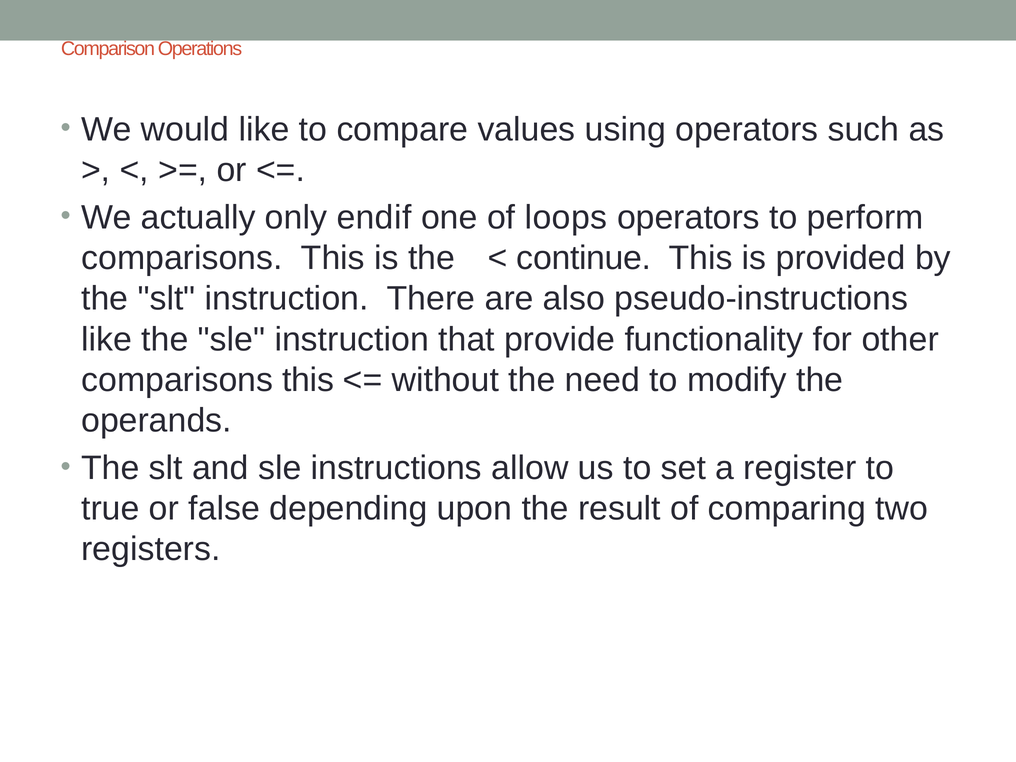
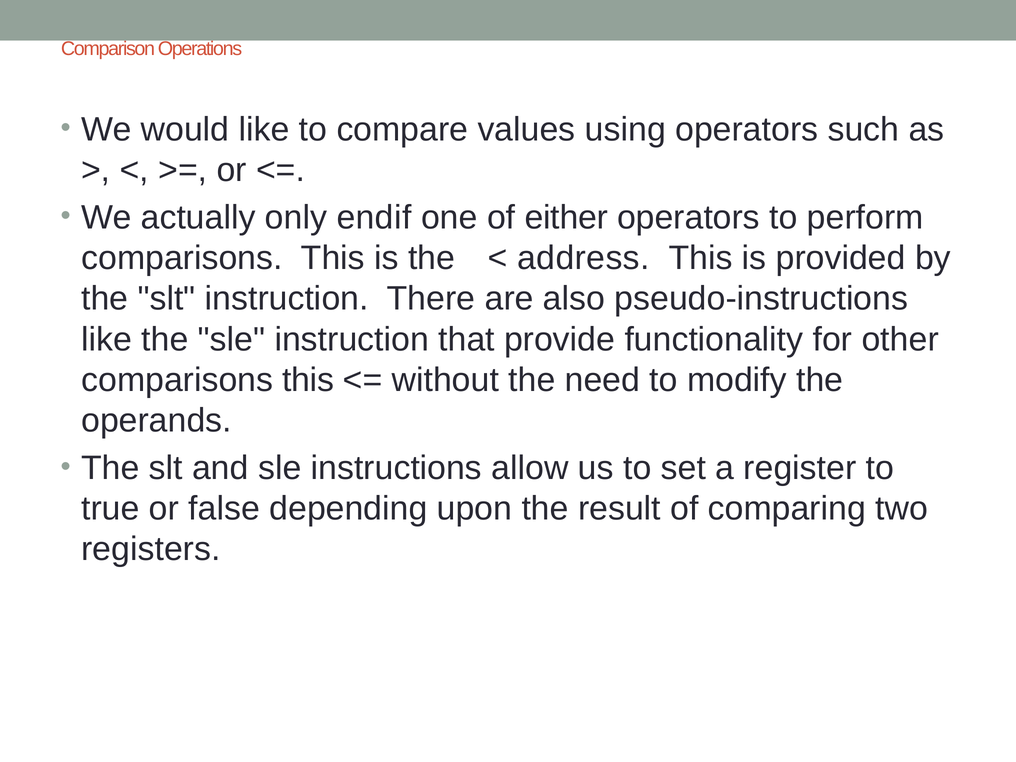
loops: loops -> either
continue: continue -> address
